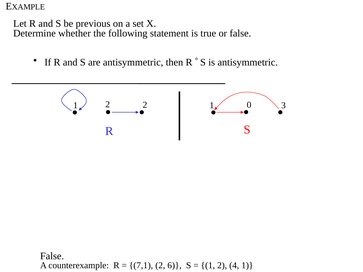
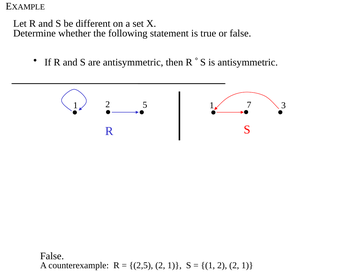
previous: previous -> different
2 2: 2 -> 5
0: 0 -> 7
7,1: 7,1 -> 2,5
6 at (175, 266): 6 -> 1
2 4: 4 -> 2
